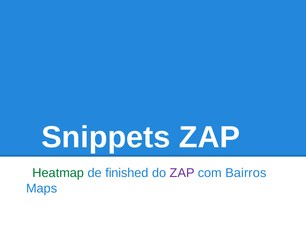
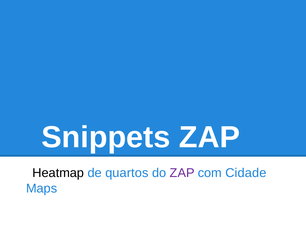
Heatmap colour: green -> black
finished: finished -> quartos
Bairros: Bairros -> Cidade
